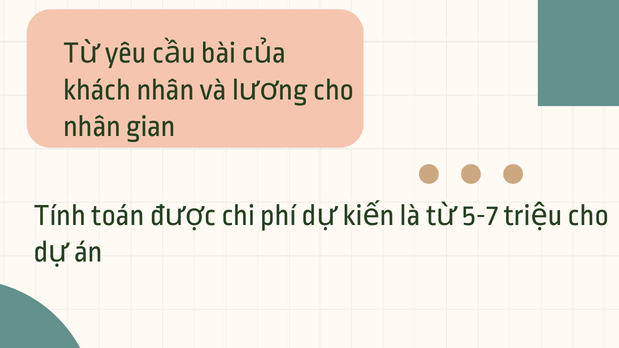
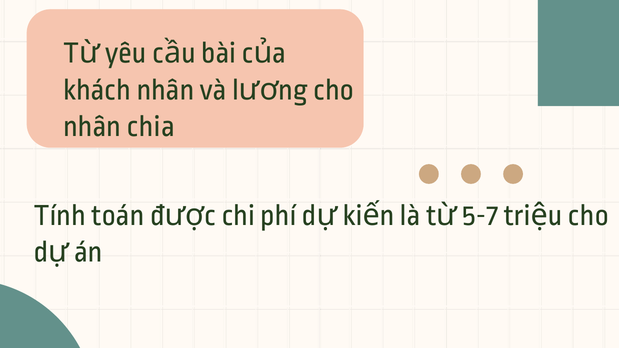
gian: gian -> chia
